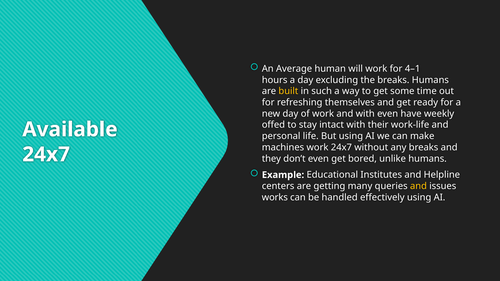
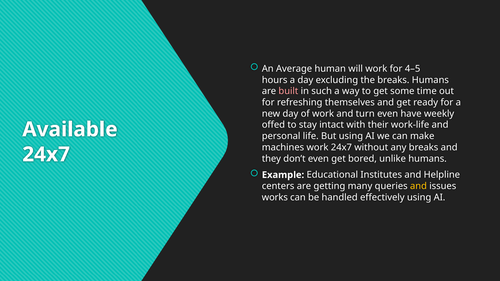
4–1: 4–1 -> 4–5
built colour: yellow -> pink
and with: with -> turn
